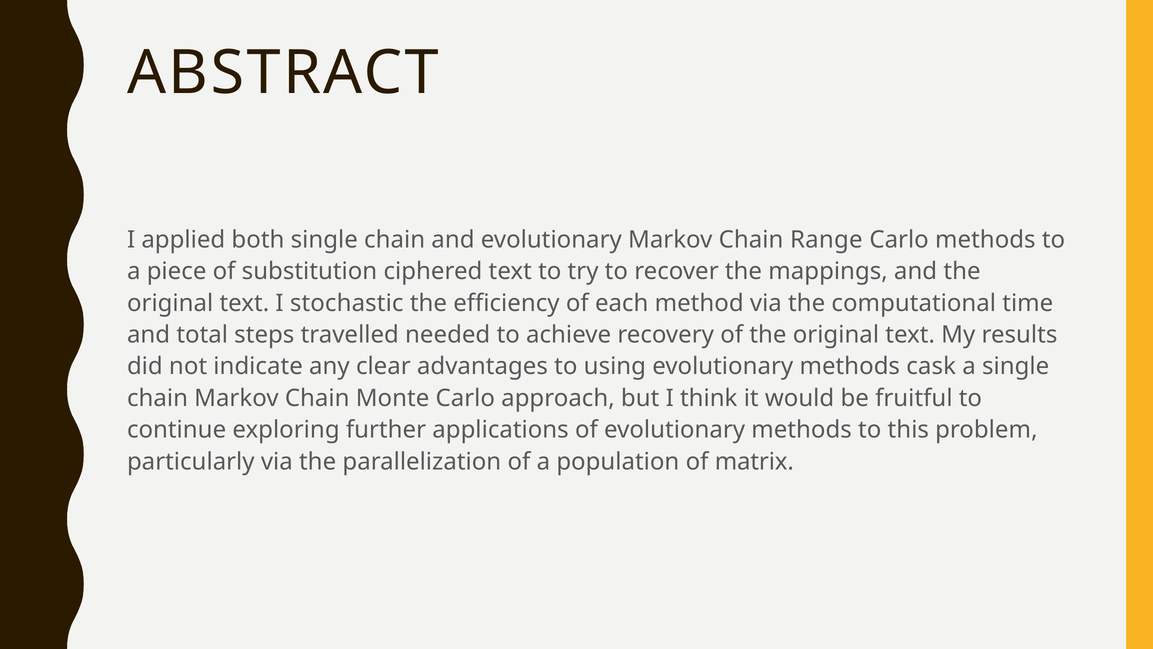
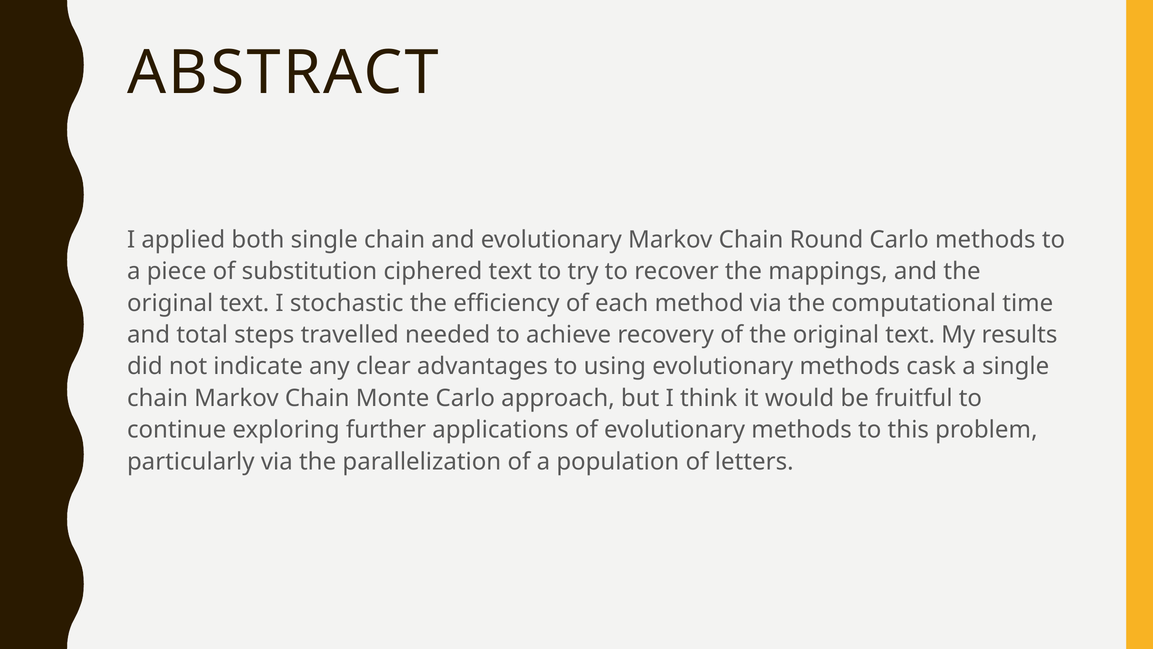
Range: Range -> Round
matrix: matrix -> letters
